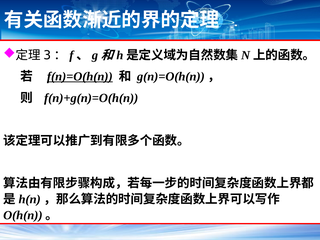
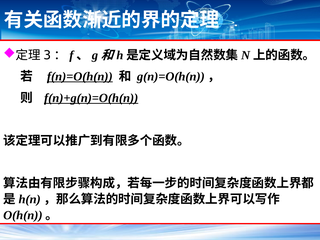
f(n)+g(n)=O(h(n underline: none -> present
